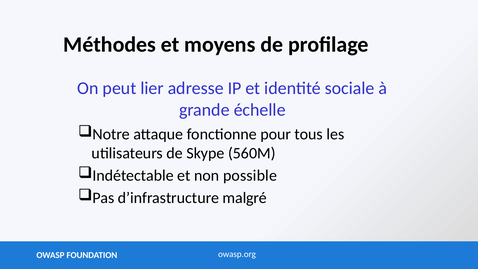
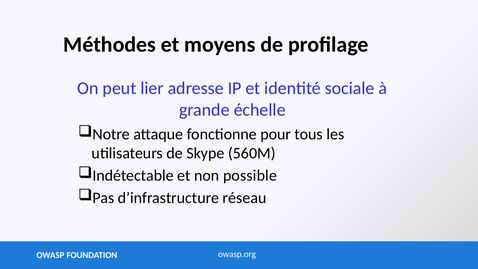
malgré: malgré -> réseau
